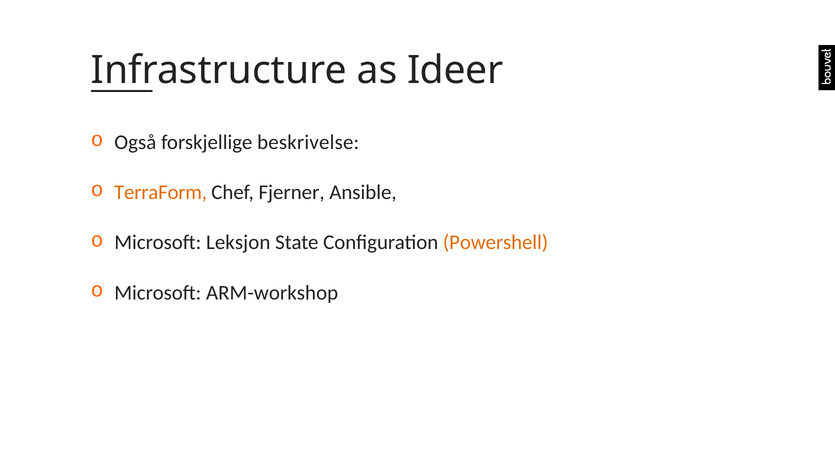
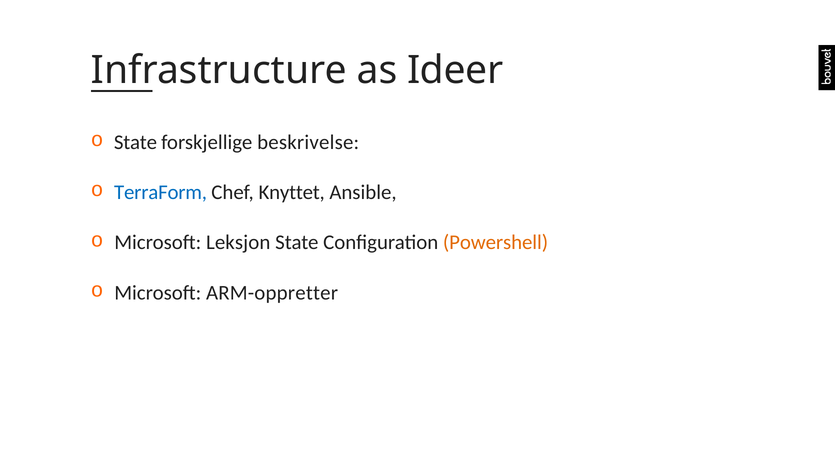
Også at (135, 142): Også -> State
TerraForm colour: orange -> blue
Fjerner: Fjerner -> Knyttet
ARM-workshop: ARM-workshop -> ARM-oppretter
